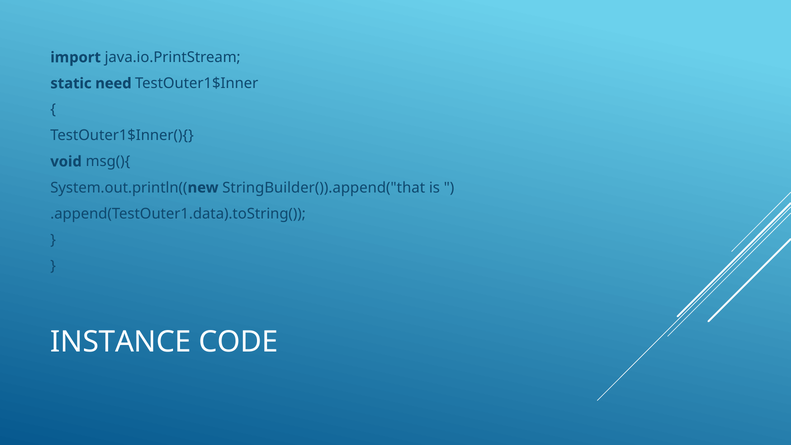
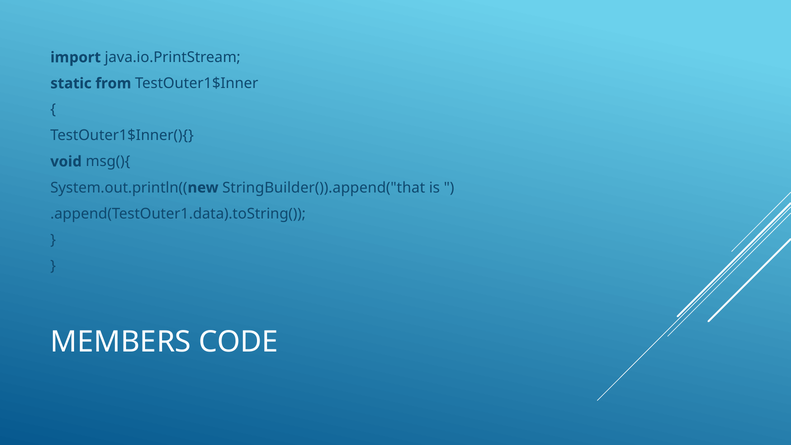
need: need -> from
INSTANCE: INSTANCE -> MEMBERS
